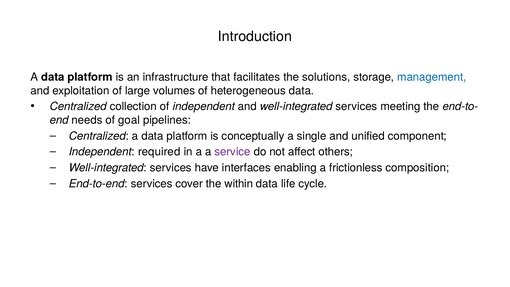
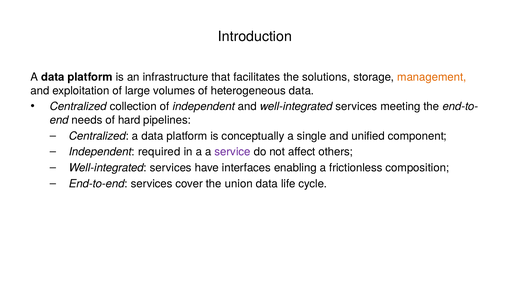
management colour: blue -> orange
goal: goal -> hard
within: within -> union
